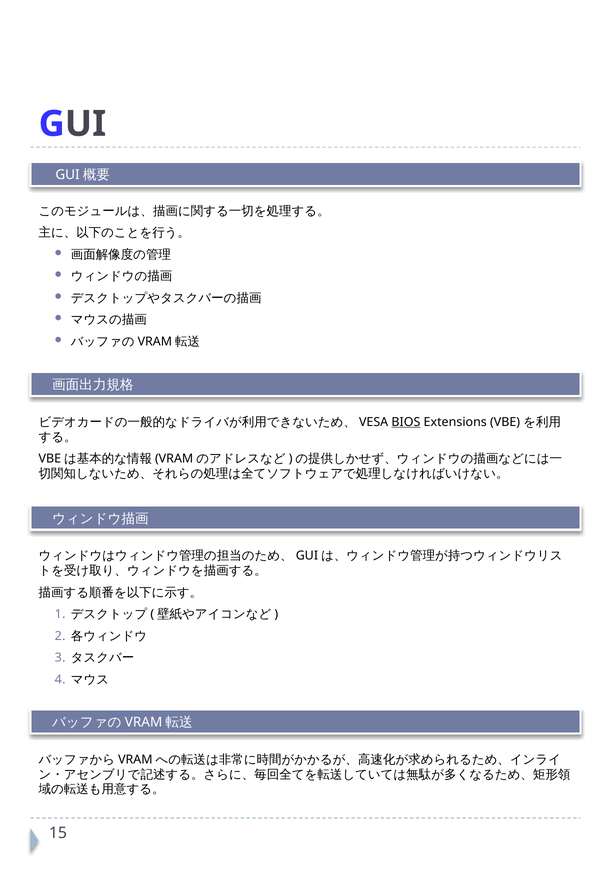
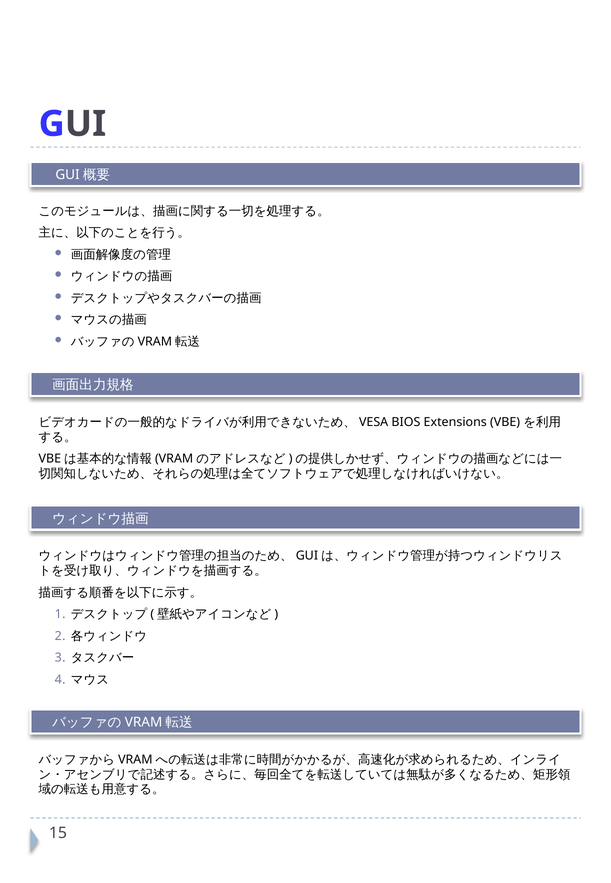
BIOS underline: present -> none
